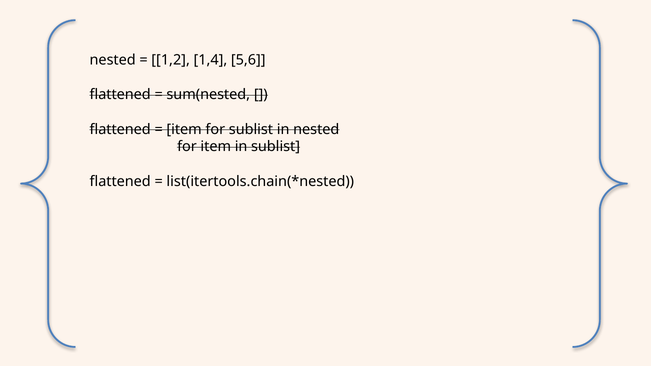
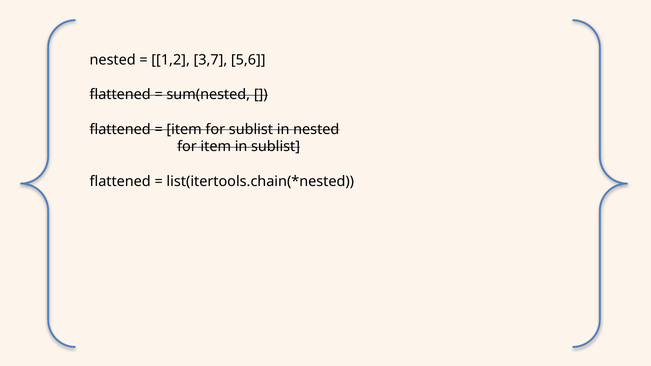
1,4: 1,4 -> 3,7
